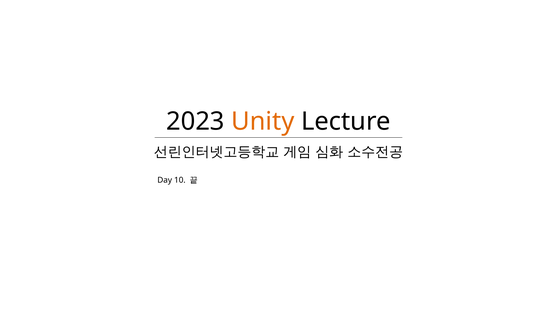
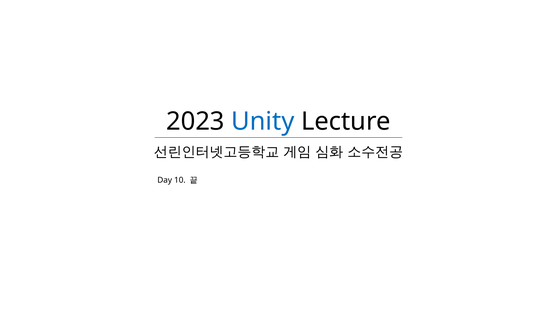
Unity colour: orange -> blue
